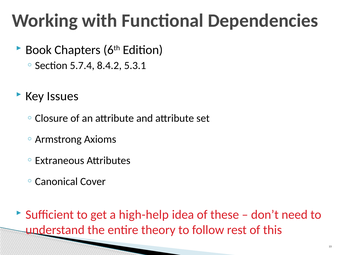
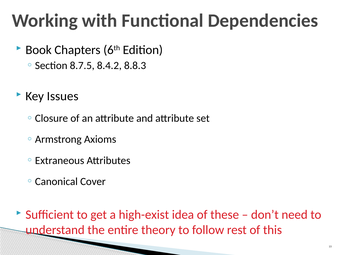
5.7.4: 5.7.4 -> 8.7.5
5.3.1: 5.3.1 -> 8.8.3
high-help: high-help -> high-exist
